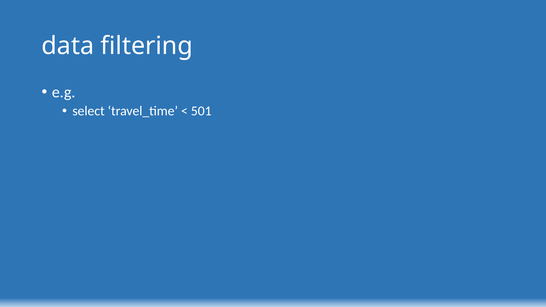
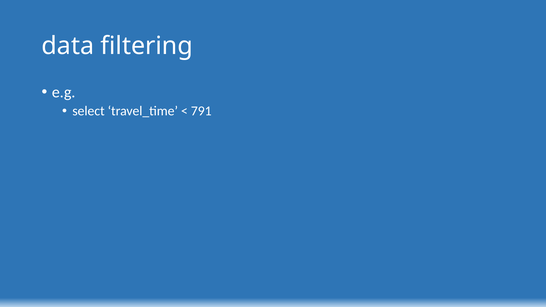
501: 501 -> 791
